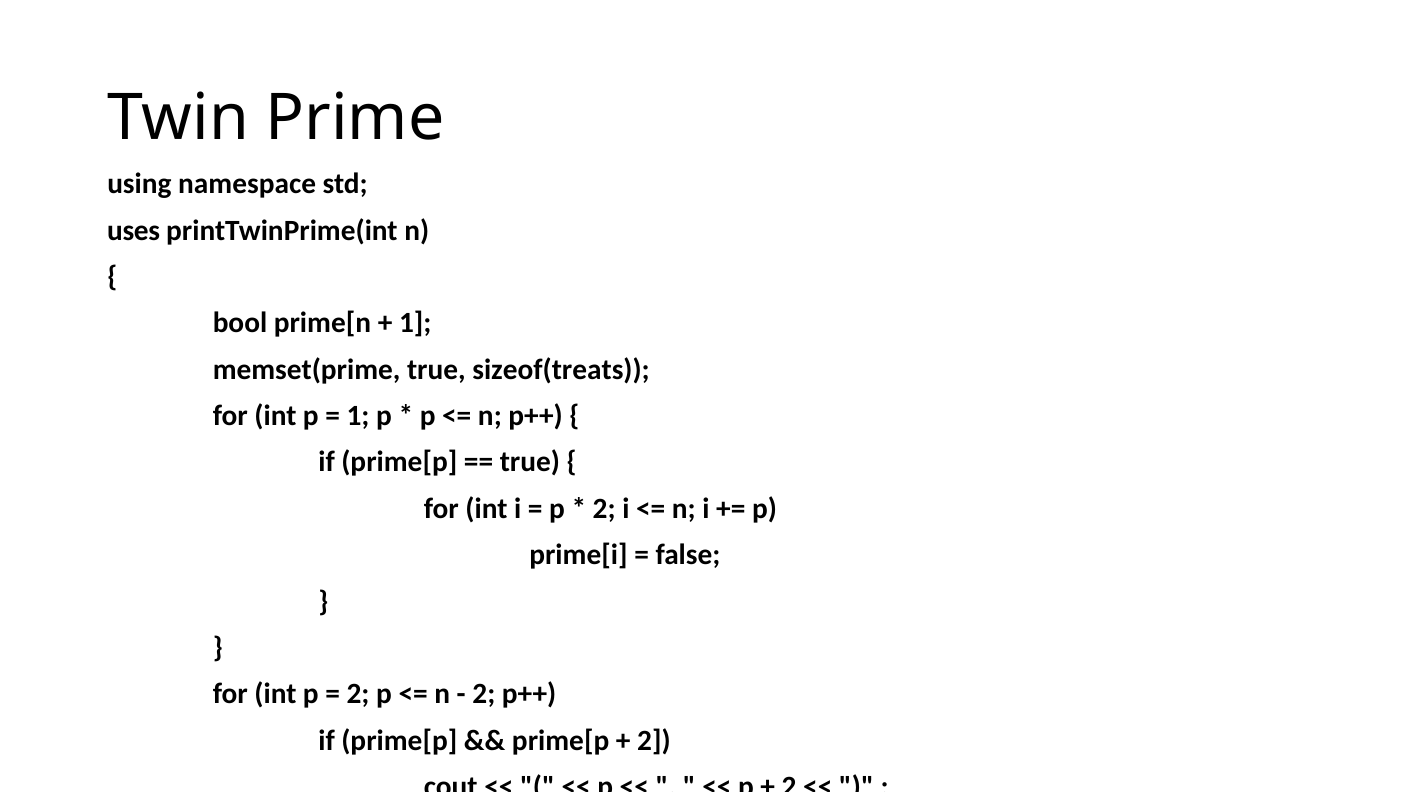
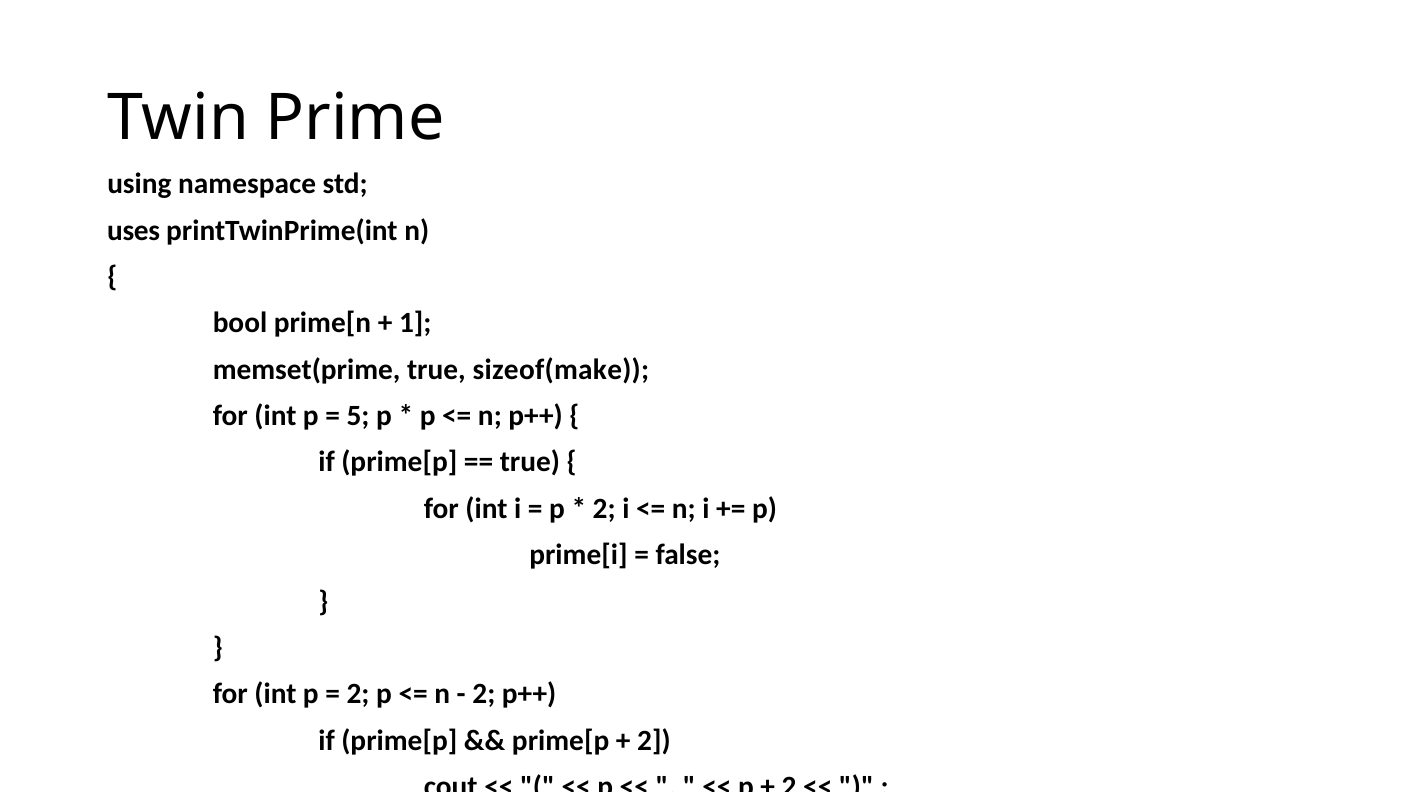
sizeof(treats: sizeof(treats -> sizeof(make
1 at (358, 416): 1 -> 5
